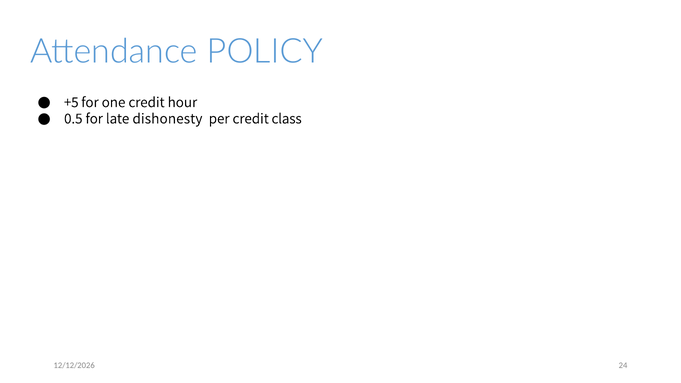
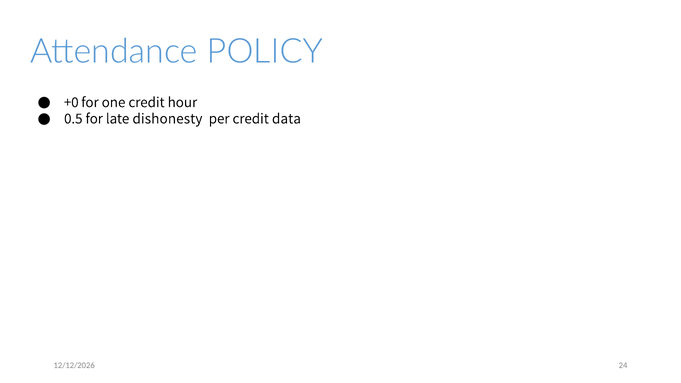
+5: +5 -> +0
class: class -> data
